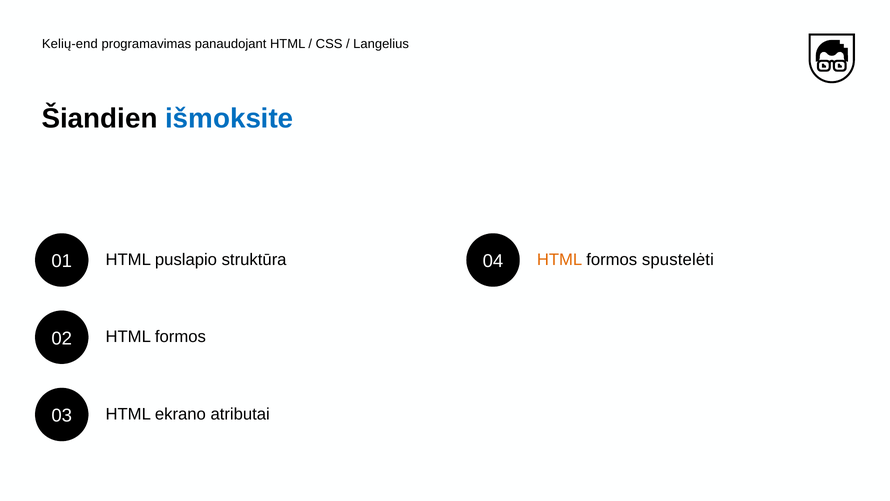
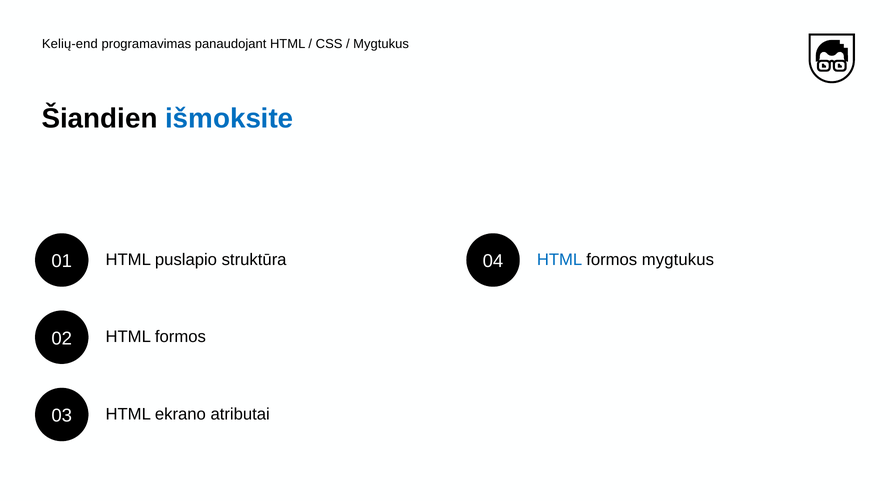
Langelius at (381, 44): Langelius -> Mygtukus
HTML at (560, 259) colour: orange -> blue
formos spustelėti: spustelėti -> mygtukus
